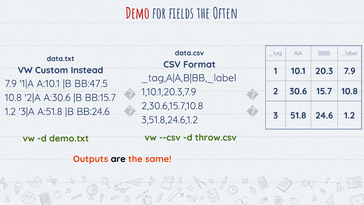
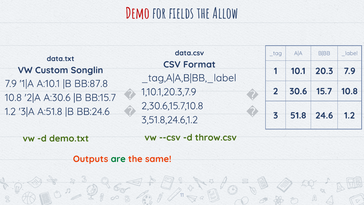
Often: Often -> Allow
Instead: Instead -> Songlin
BB:47.5: BB:47.5 -> BB:87.8
are colour: black -> green
